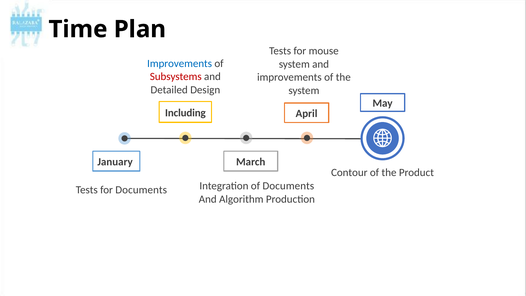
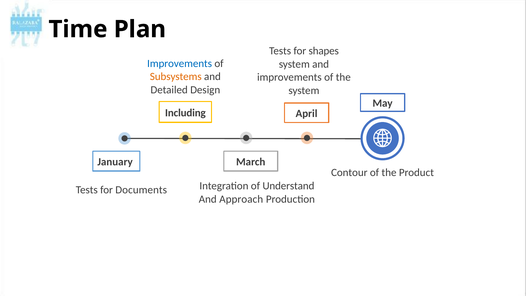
mouse: mouse -> shapes
Subsystems colour: red -> orange
of Documents: Documents -> Understand
Algorithm: Algorithm -> Approach
